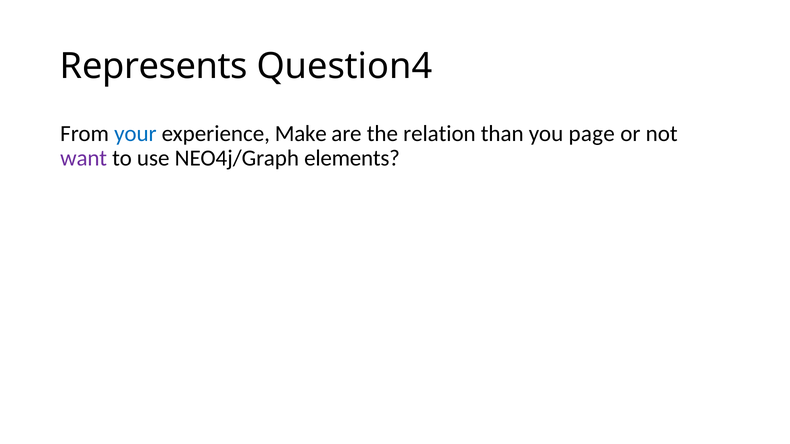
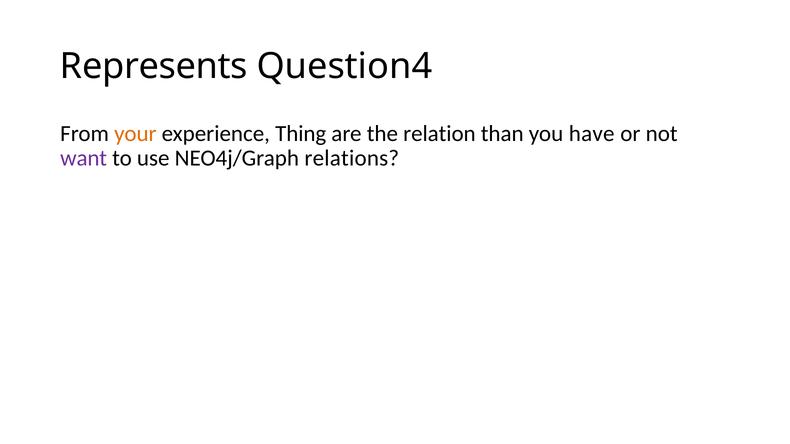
your colour: blue -> orange
Make: Make -> Thing
page: page -> have
elements: elements -> relations
